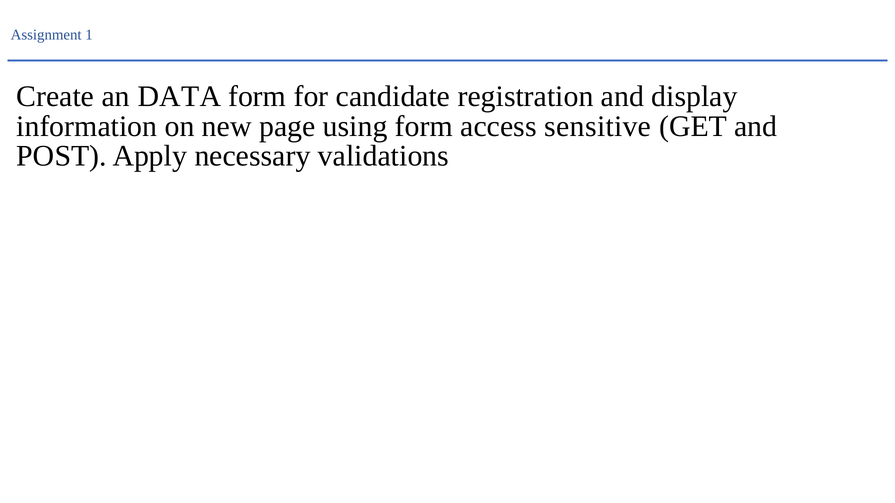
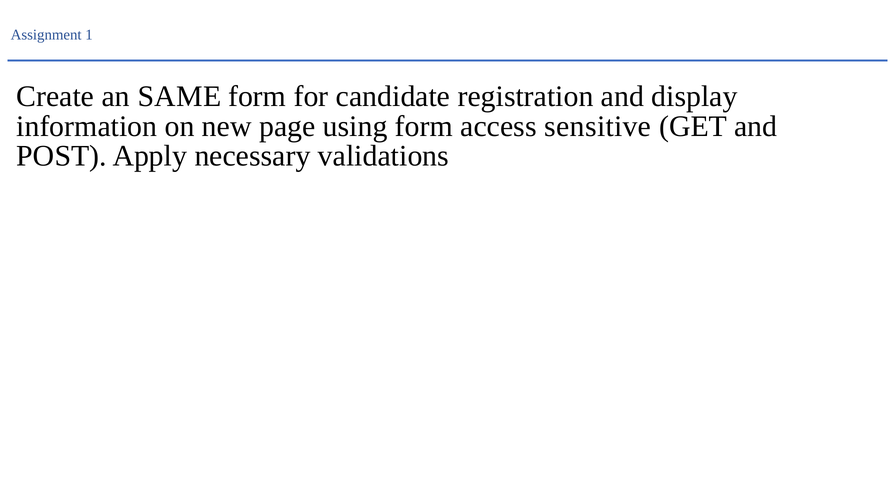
DATA: DATA -> SAME
